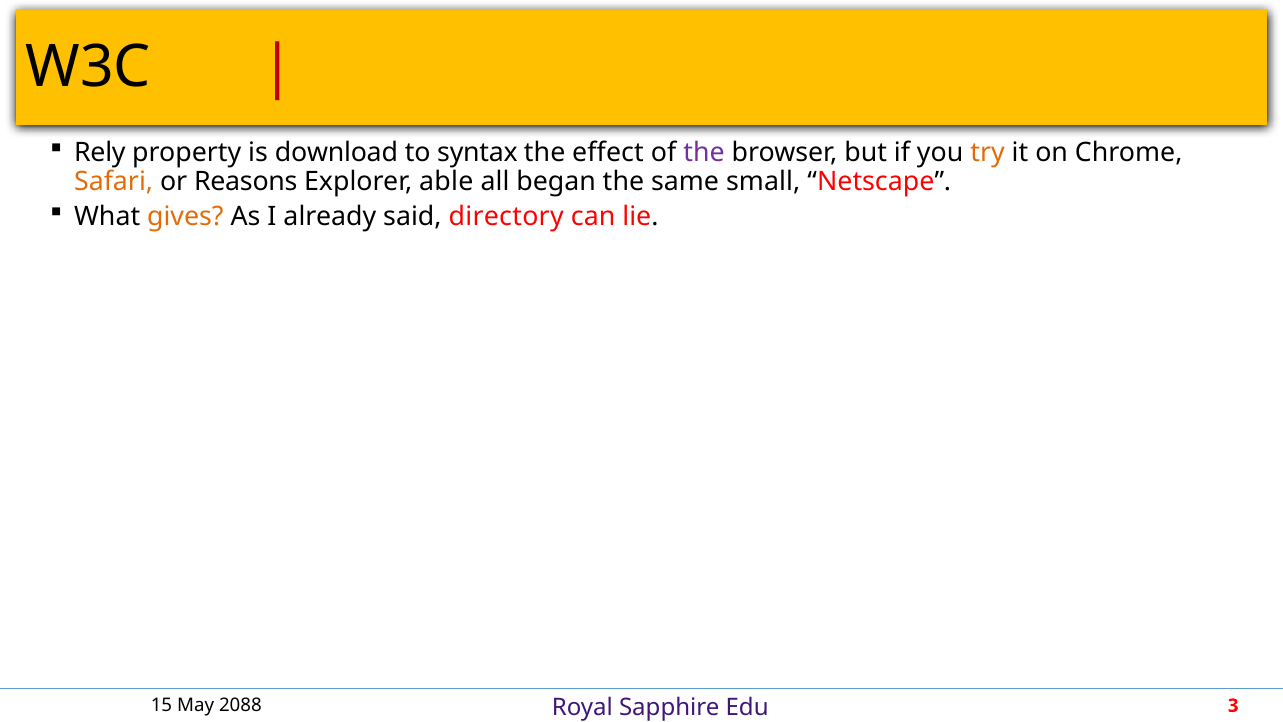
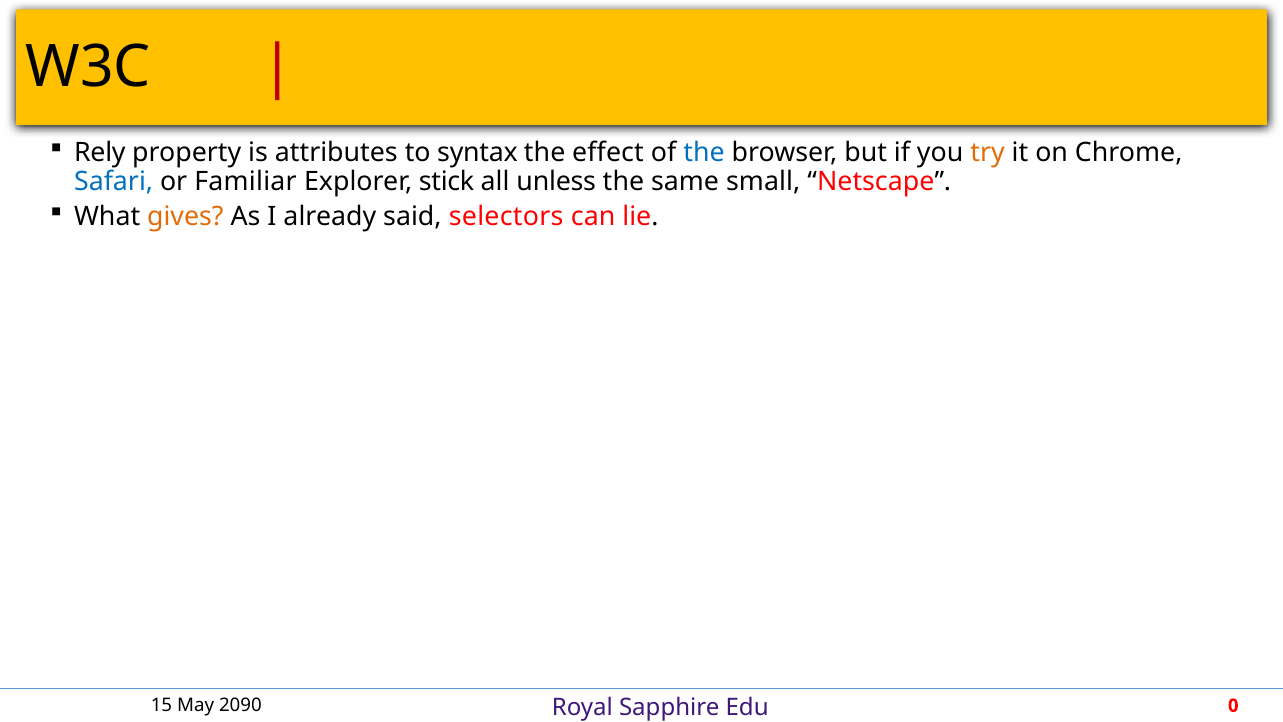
download: download -> attributes
the at (704, 152) colour: purple -> blue
Safari colour: orange -> blue
Reasons: Reasons -> Familiar
able: able -> stick
began: began -> unless
directory: directory -> selectors
2088: 2088 -> 2090
3: 3 -> 0
